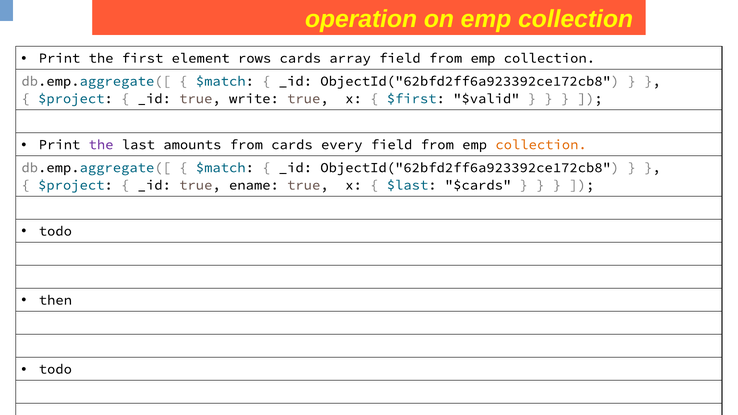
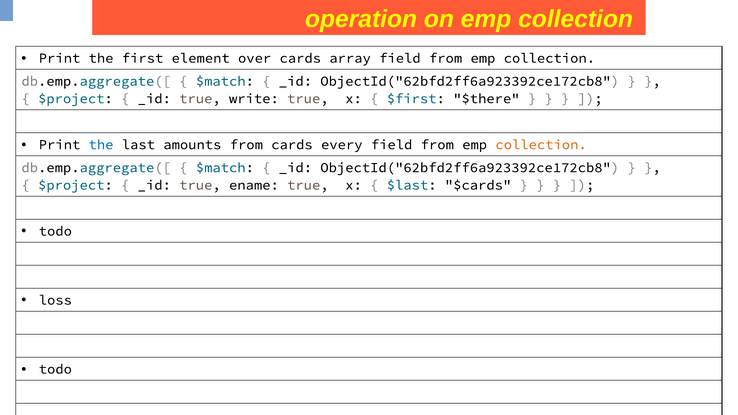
rows: rows -> over
$valid: $valid -> $there
the at (101, 145) colour: purple -> blue
then: then -> loss
